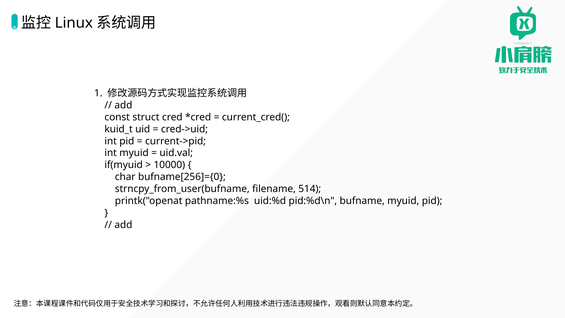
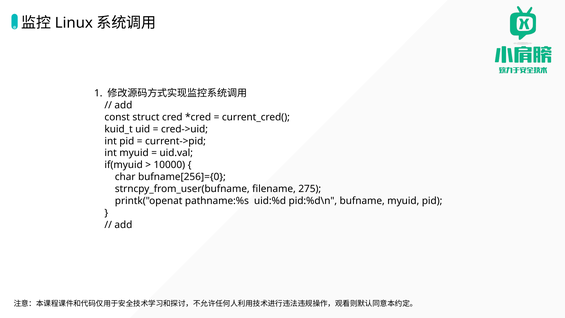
514: 514 -> 275
